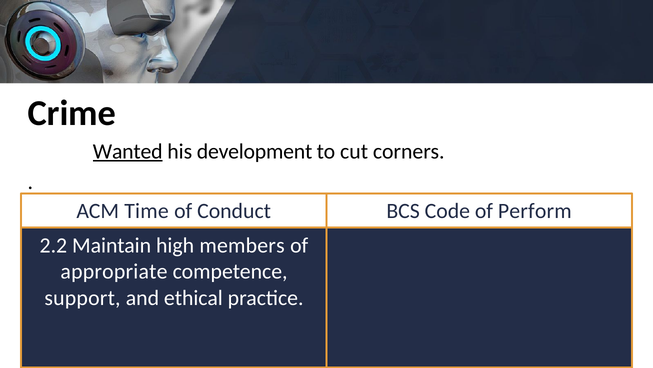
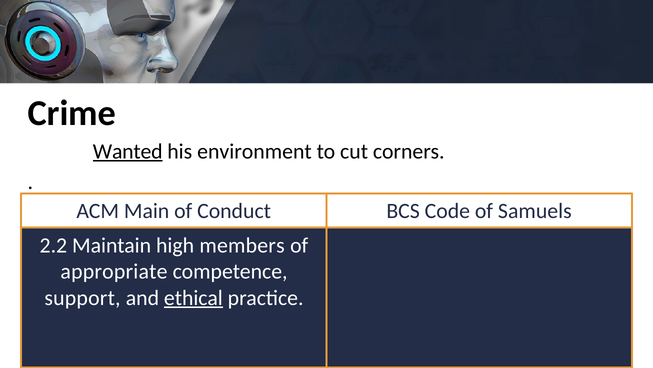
development: development -> environment
Time: Time -> Main
Perform: Perform -> Samuels
ethical underline: none -> present
